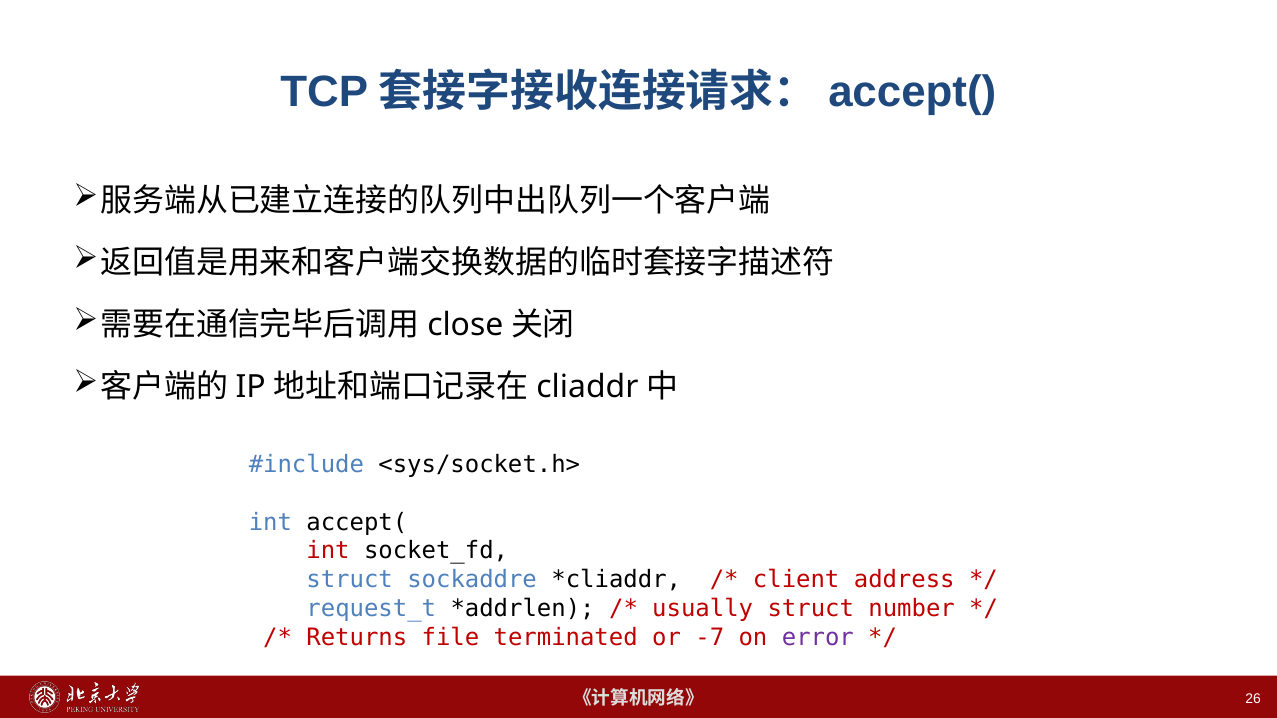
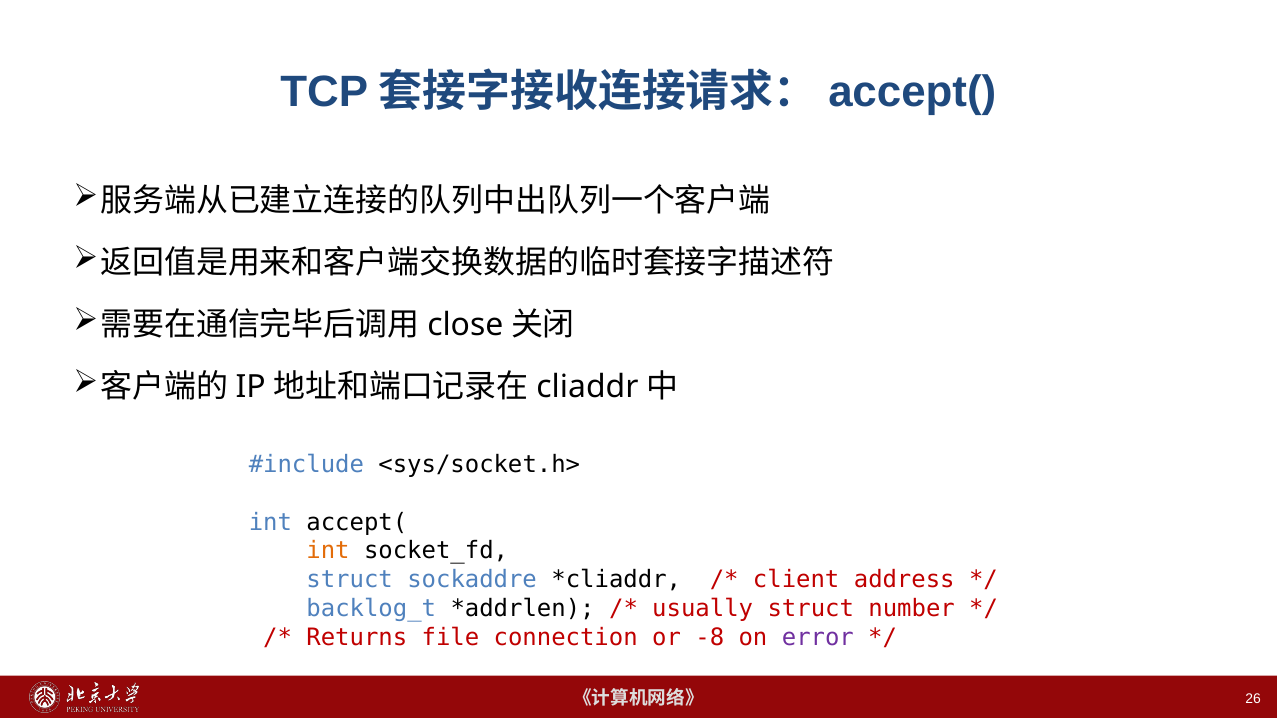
int at (328, 551) colour: red -> orange
request_t: request_t -> backlog_t
terminated: terminated -> connection
-7: -7 -> -8
